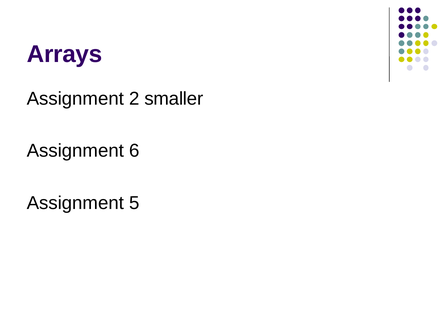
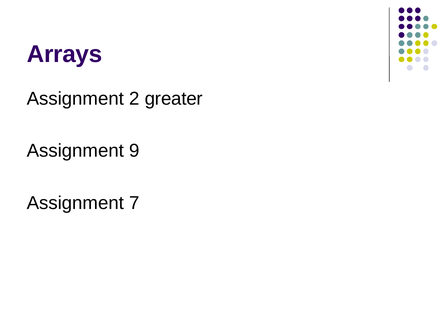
smaller: smaller -> greater
6: 6 -> 9
5: 5 -> 7
